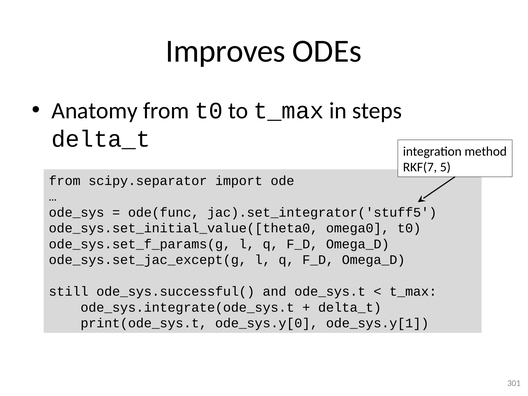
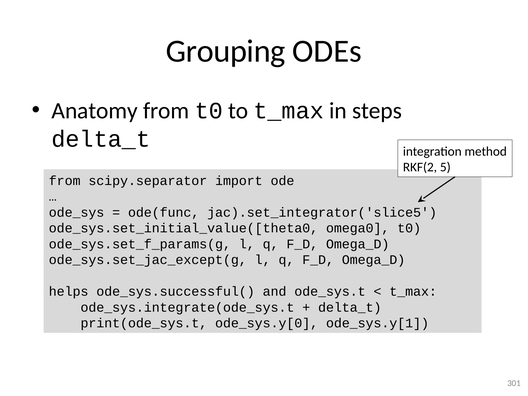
Improves: Improves -> Grouping
RKF(7: RKF(7 -> RKF(2
jac).set_integrator('stuff5: jac).set_integrator('stuff5 -> jac).set_integrator('slice5
still: still -> helps
